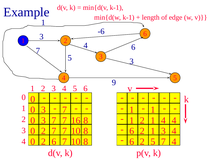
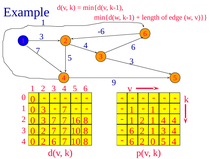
7 5: 5 -> 0
10 7: 7 -> 5
